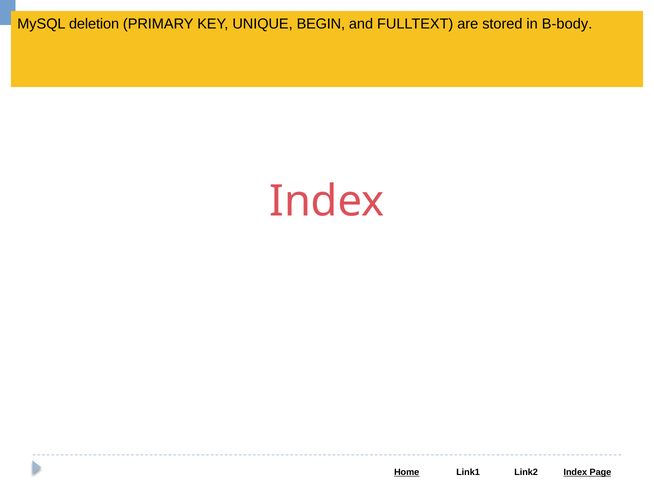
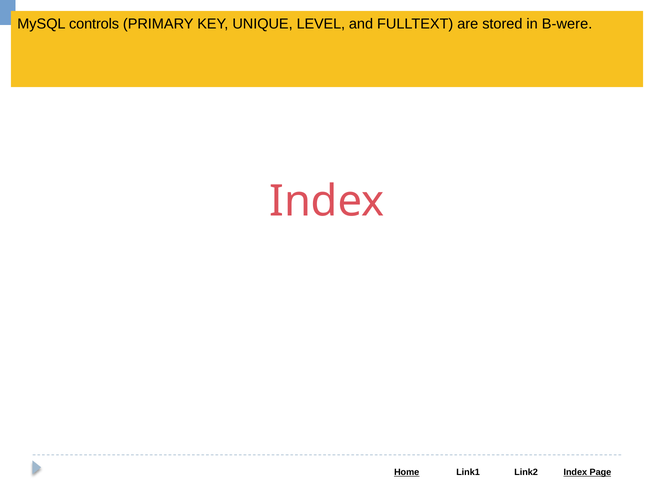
deletion: deletion -> controls
BEGIN: BEGIN -> LEVEL
B-body: B-body -> B-were
